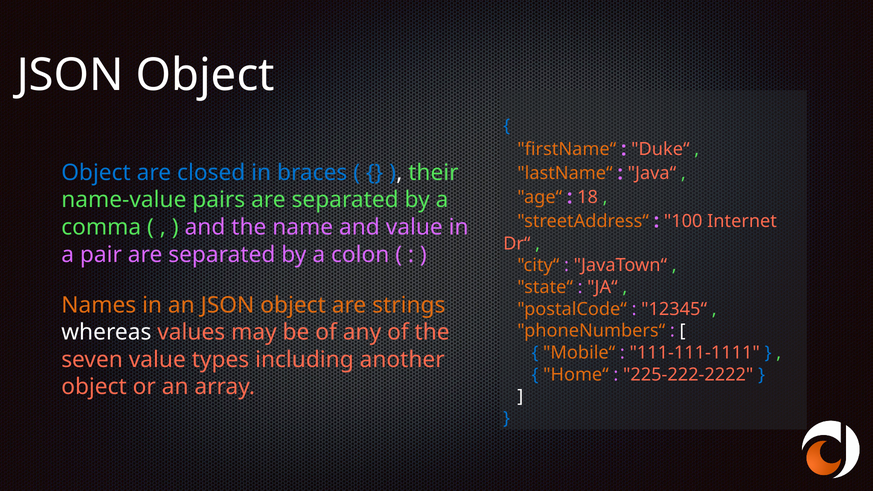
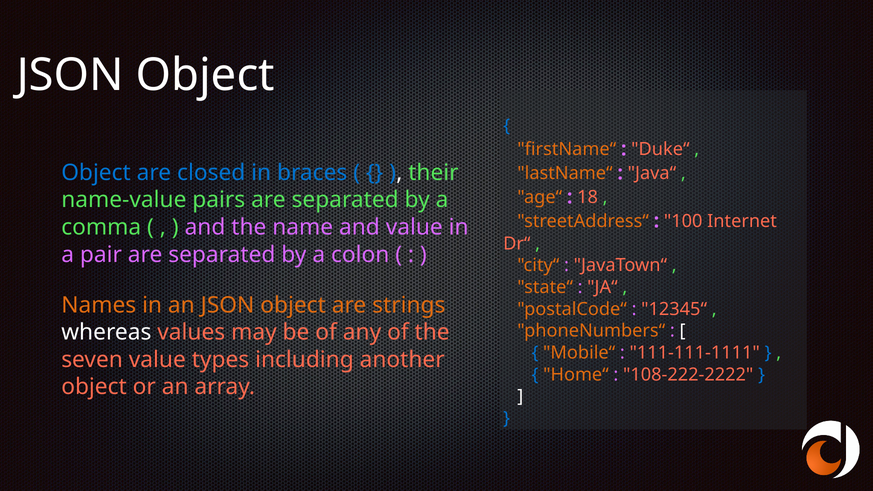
225-222-2222: 225-222-2222 -> 108-222-2222
